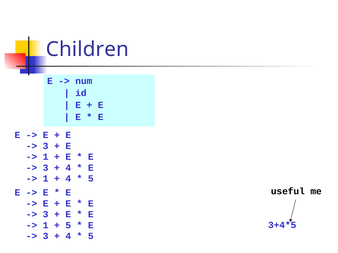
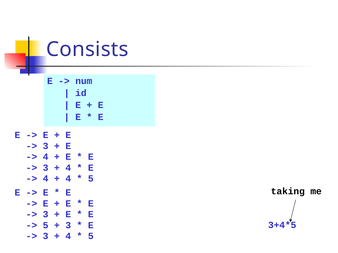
Children: Children -> Consists
1 at (46, 157): 1 -> 4
1 at (46, 179): 1 -> 4
useful: useful -> taking
1 at (46, 226): 1 -> 5
5 at (68, 226): 5 -> 3
